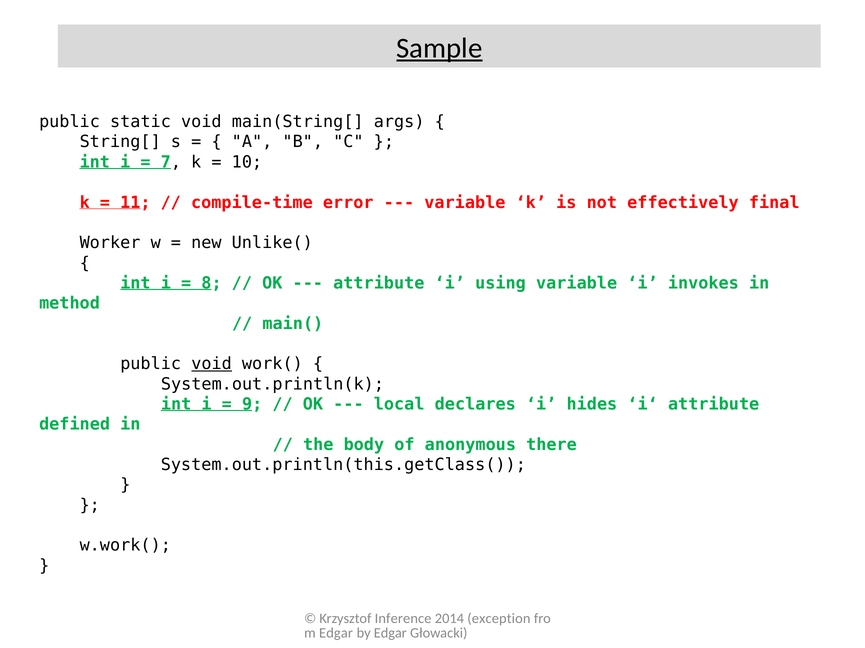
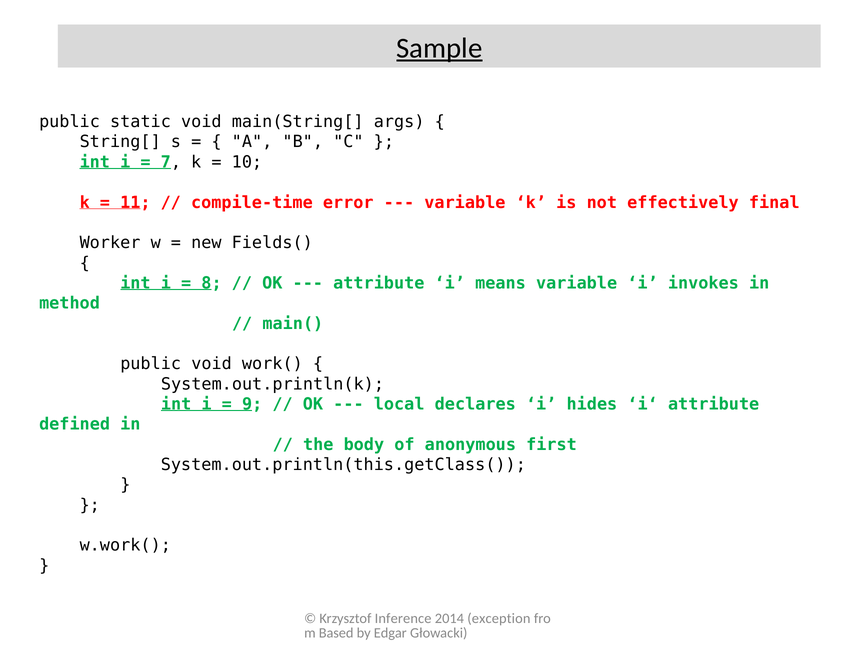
Unlike(: Unlike( -> Fields(
using: using -> means
void at (212, 364) underline: present -> none
there: there -> first
Edgar at (336, 634): Edgar -> Based
